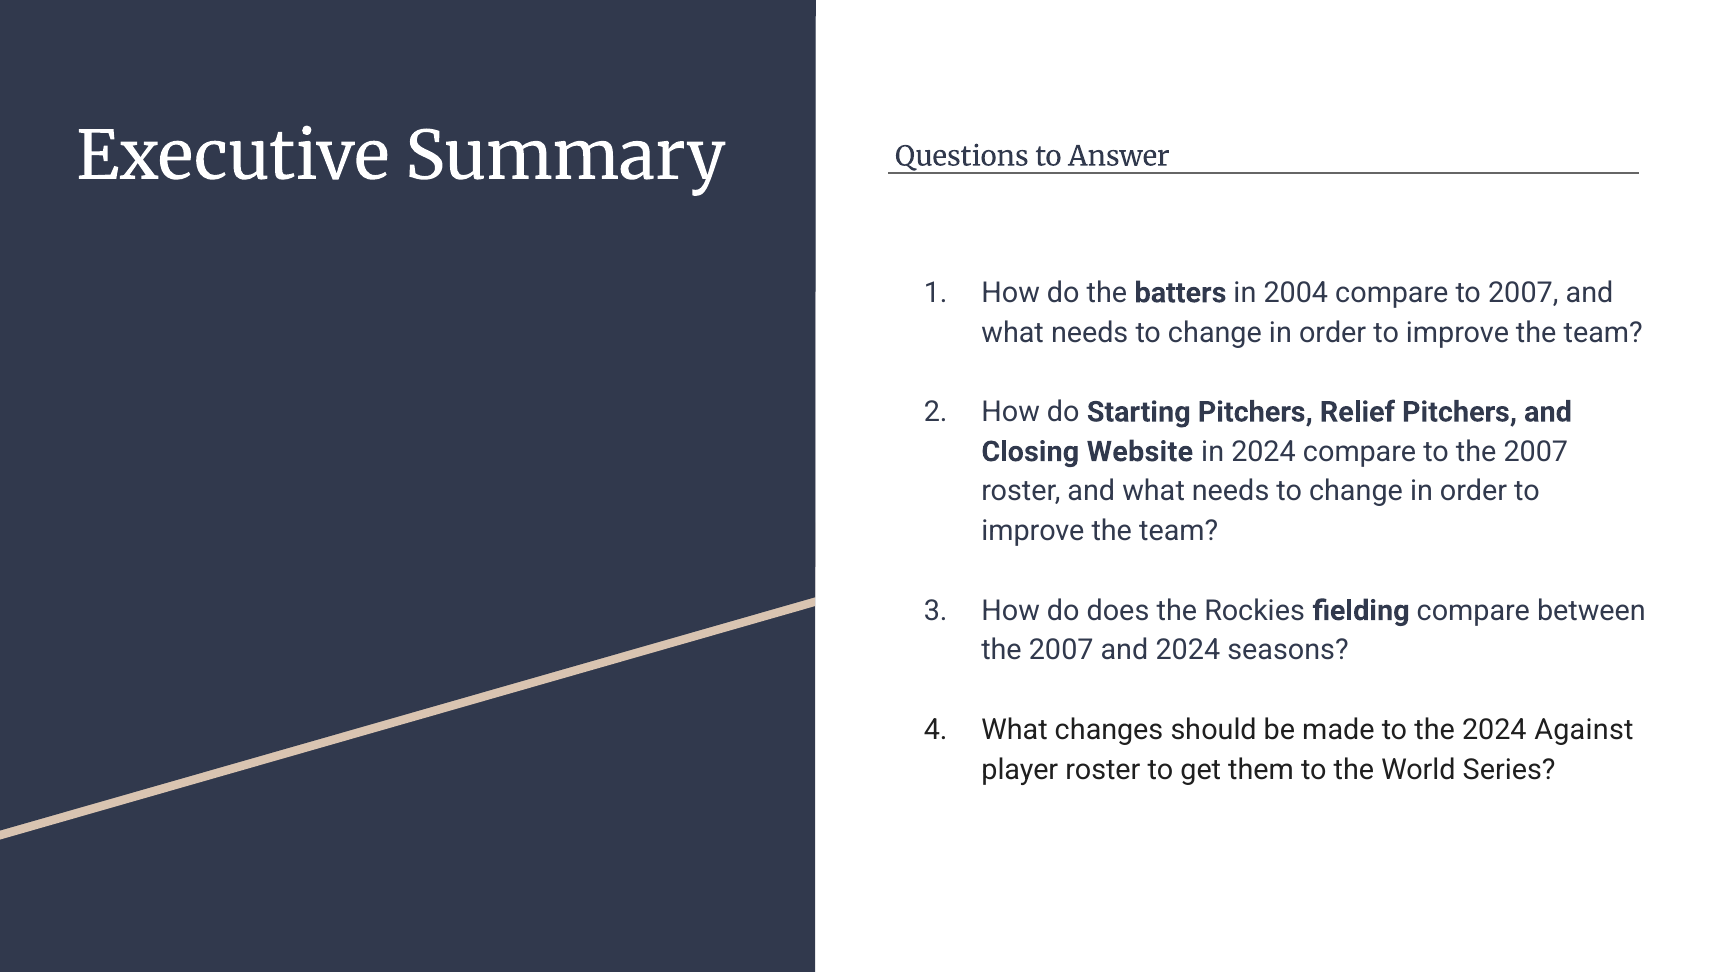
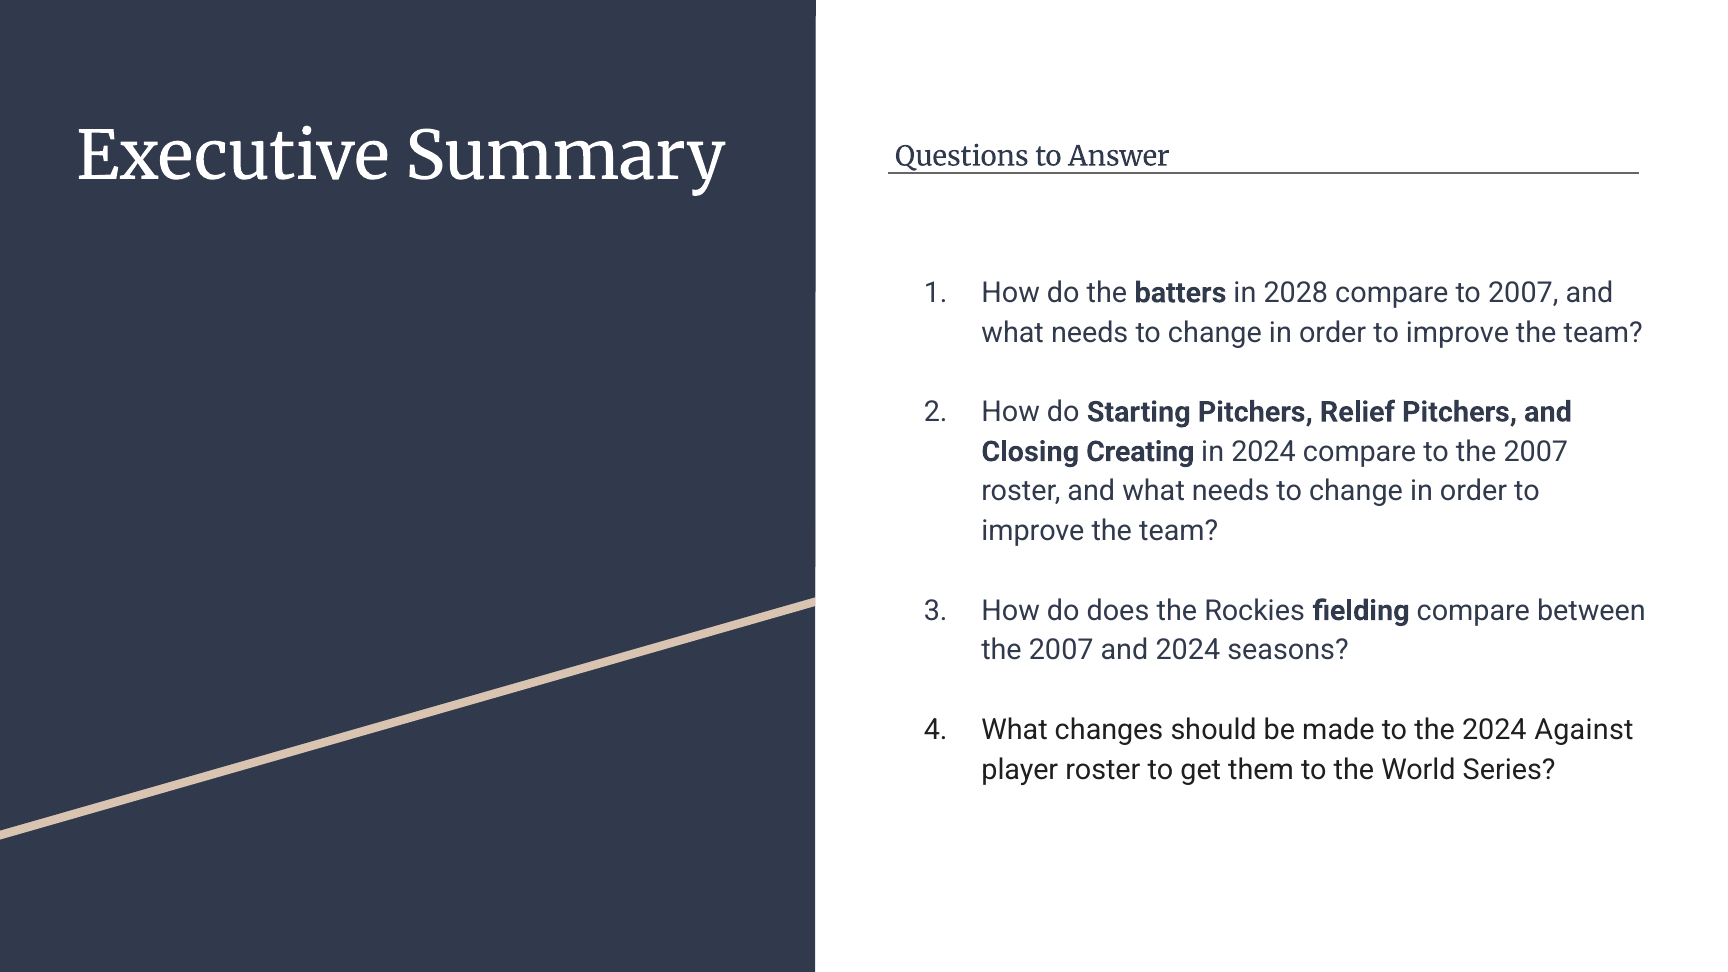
2004: 2004 -> 2028
Website: Website -> Creating
